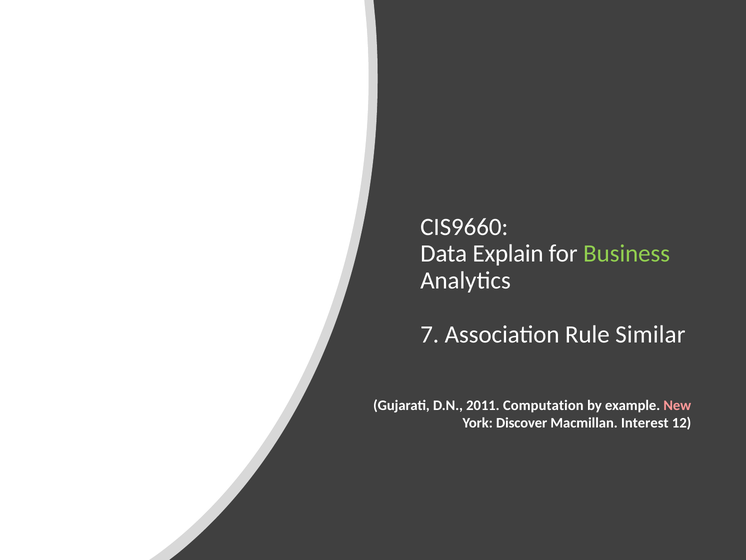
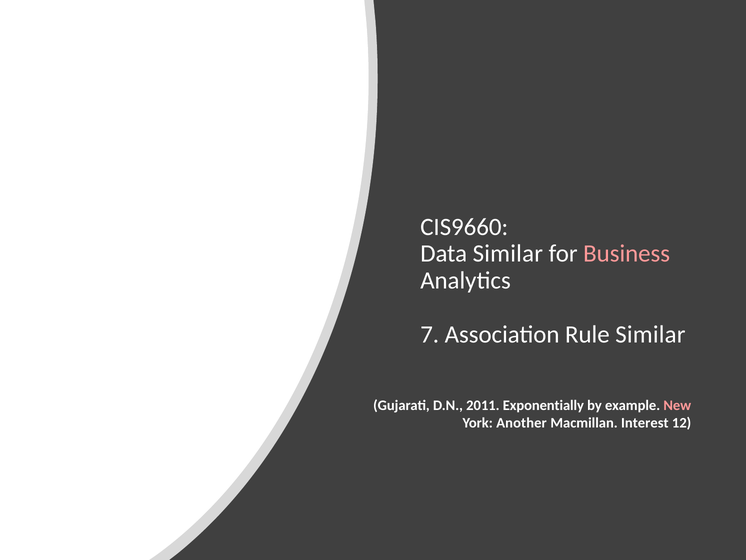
Data Explain: Explain -> Similar
Business colour: light green -> pink
Computation: Computation -> Exponentially
Discover: Discover -> Another
